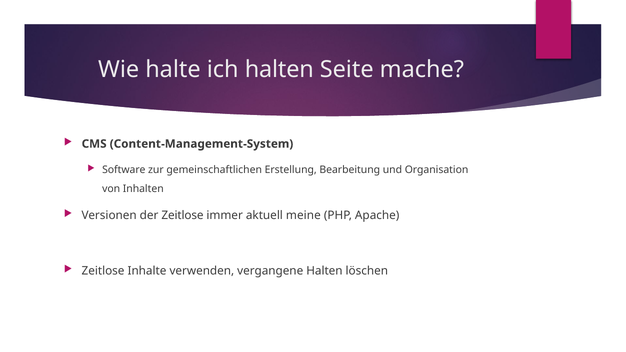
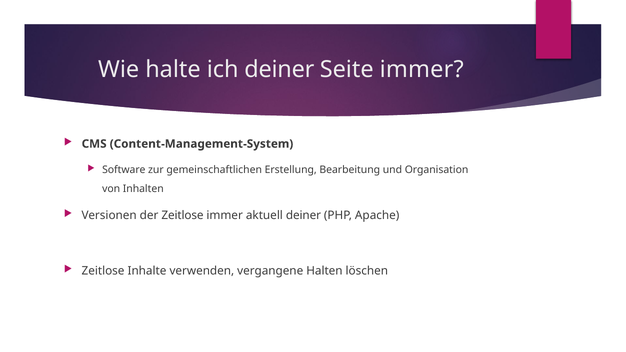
ich halten: halten -> deiner
Seite mache: mache -> immer
aktuell meine: meine -> deiner
